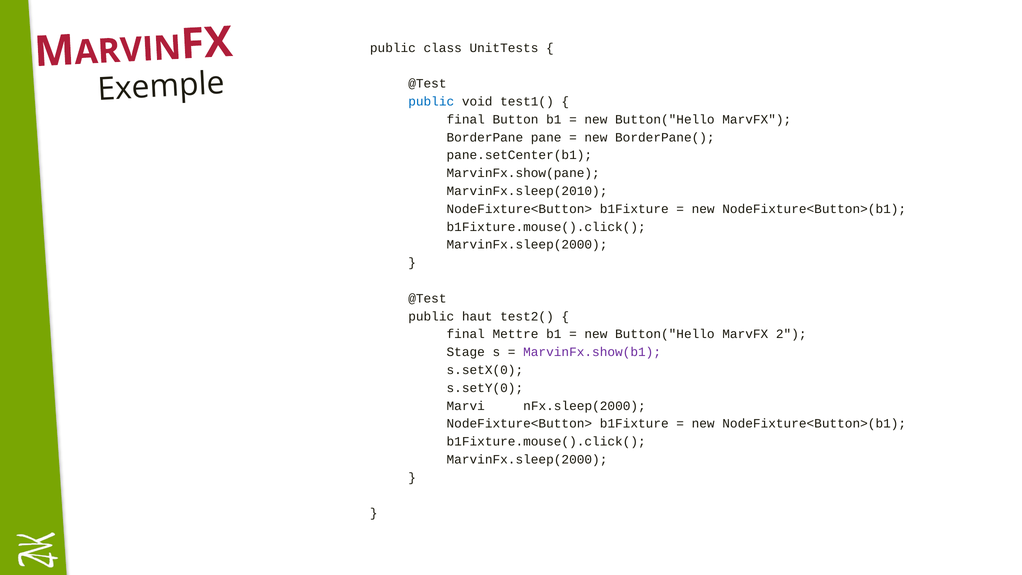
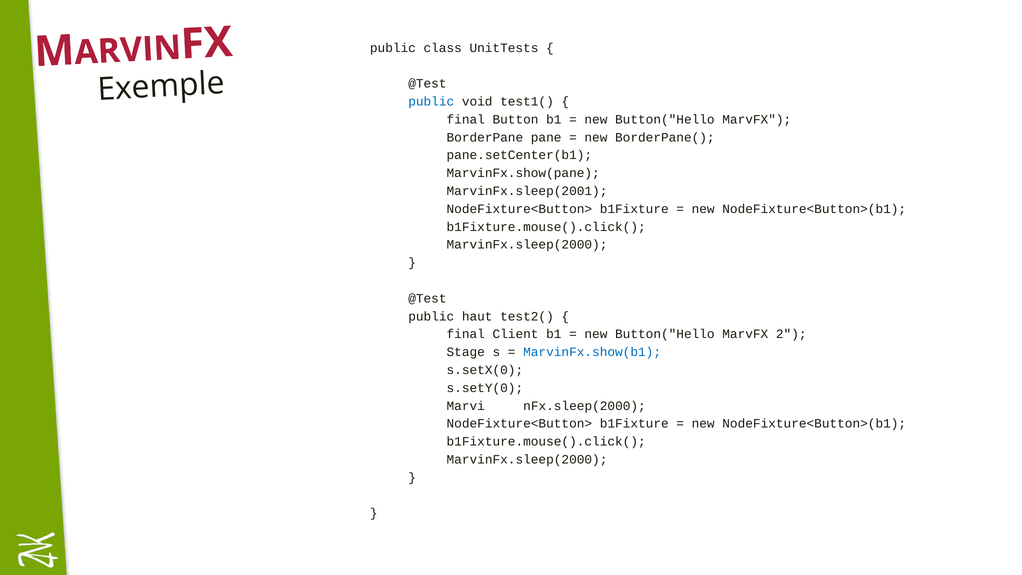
MarvinFx.sleep(2010: MarvinFx.sleep(2010 -> MarvinFx.sleep(2001
Mettre: Mettre -> Client
MarvinFx.show(b1 colour: purple -> blue
